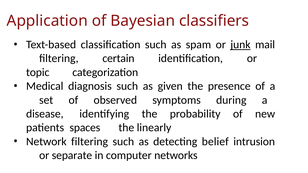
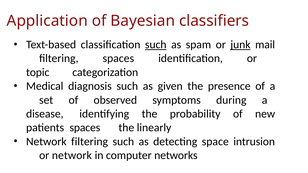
such at (156, 45) underline: none -> present
filtering certain: certain -> spaces
belief: belief -> space
or separate: separate -> network
